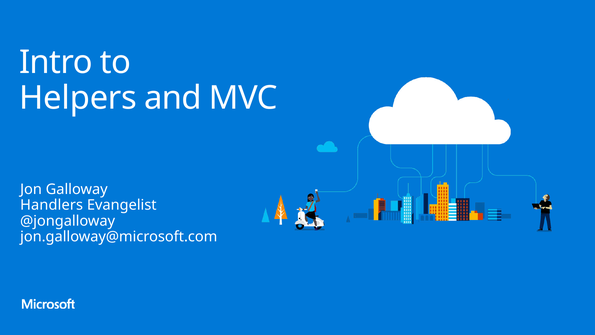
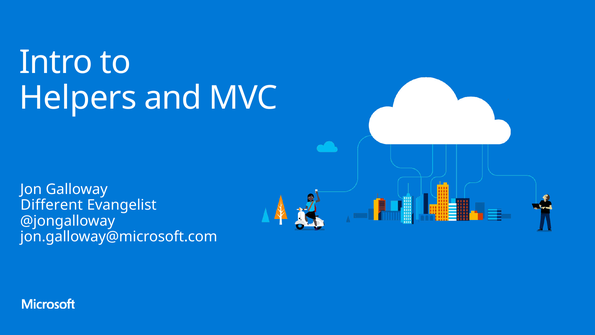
Handlers: Handlers -> Different
